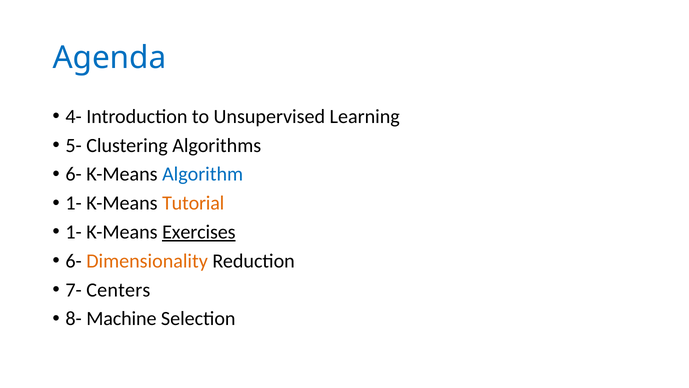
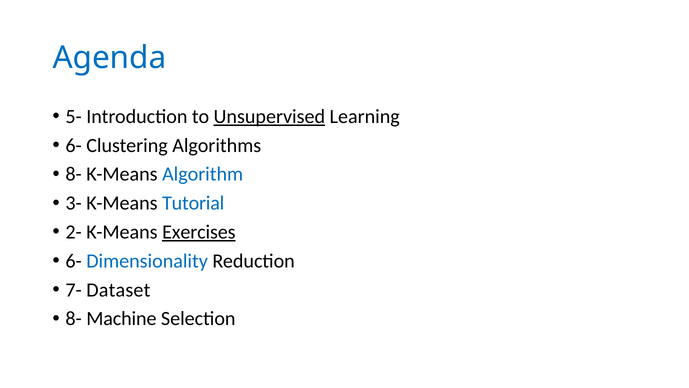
4-: 4- -> 5-
Unsupervised underline: none -> present
5- at (74, 145): 5- -> 6-
6- at (74, 174): 6- -> 8-
1- at (74, 203): 1- -> 3-
Tutorial colour: orange -> blue
1- at (74, 232): 1- -> 2-
Dimensionality colour: orange -> blue
Centers: Centers -> Dataset
